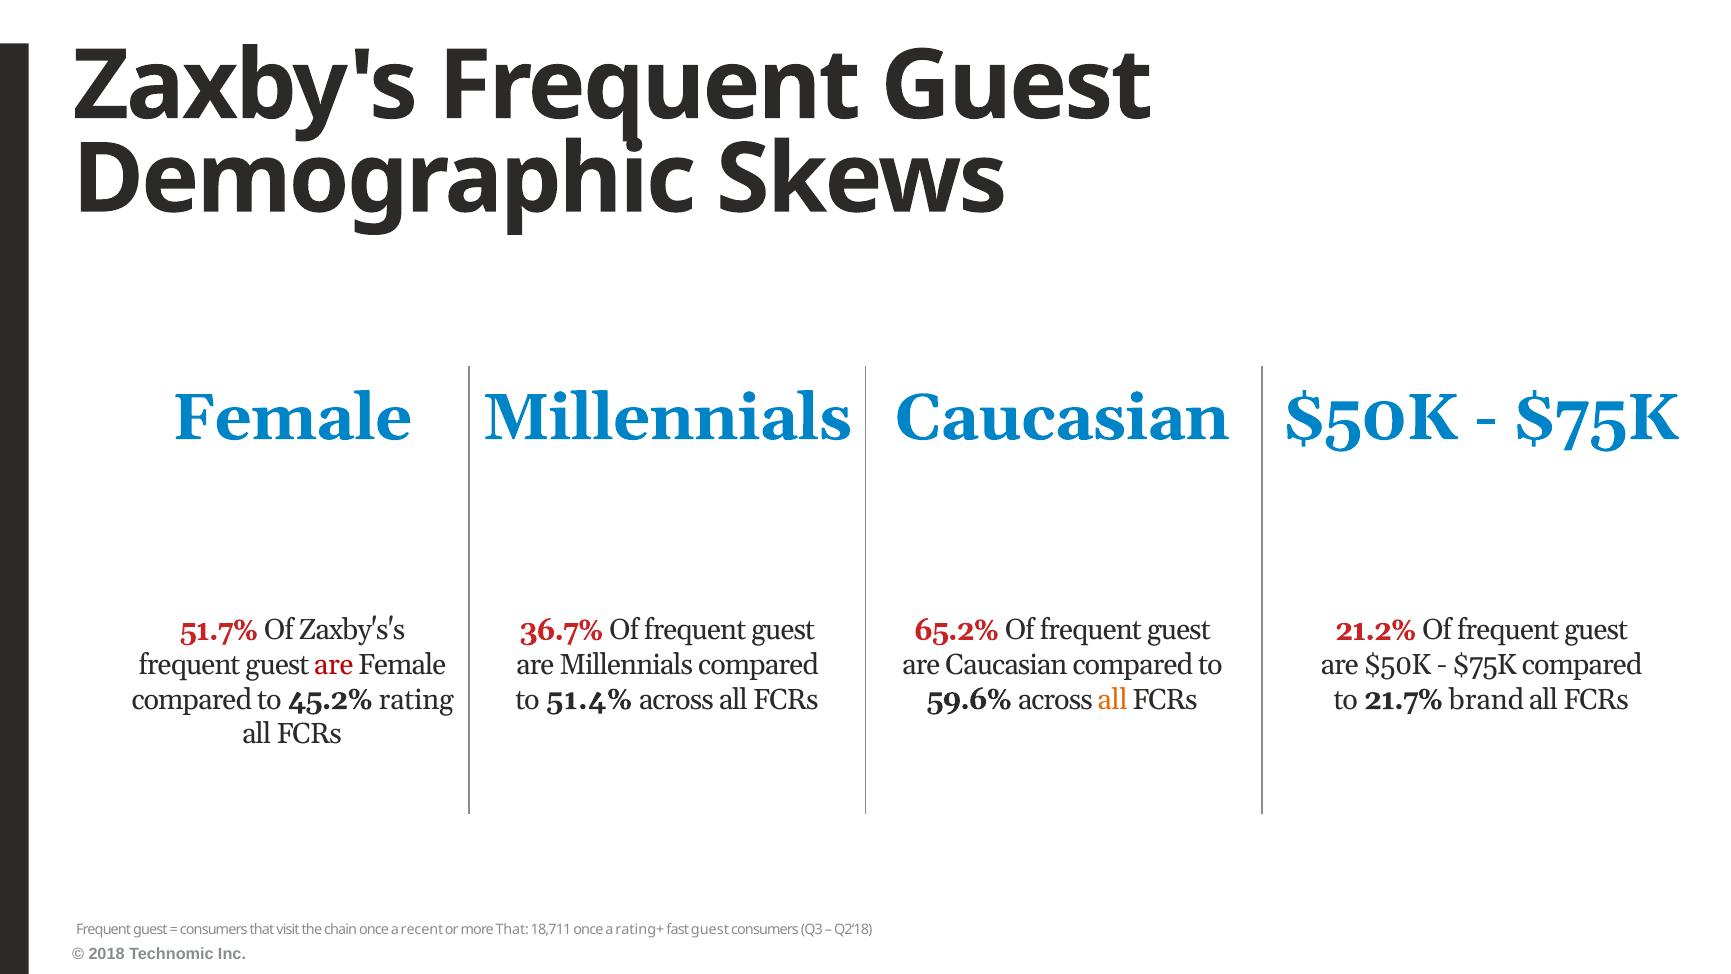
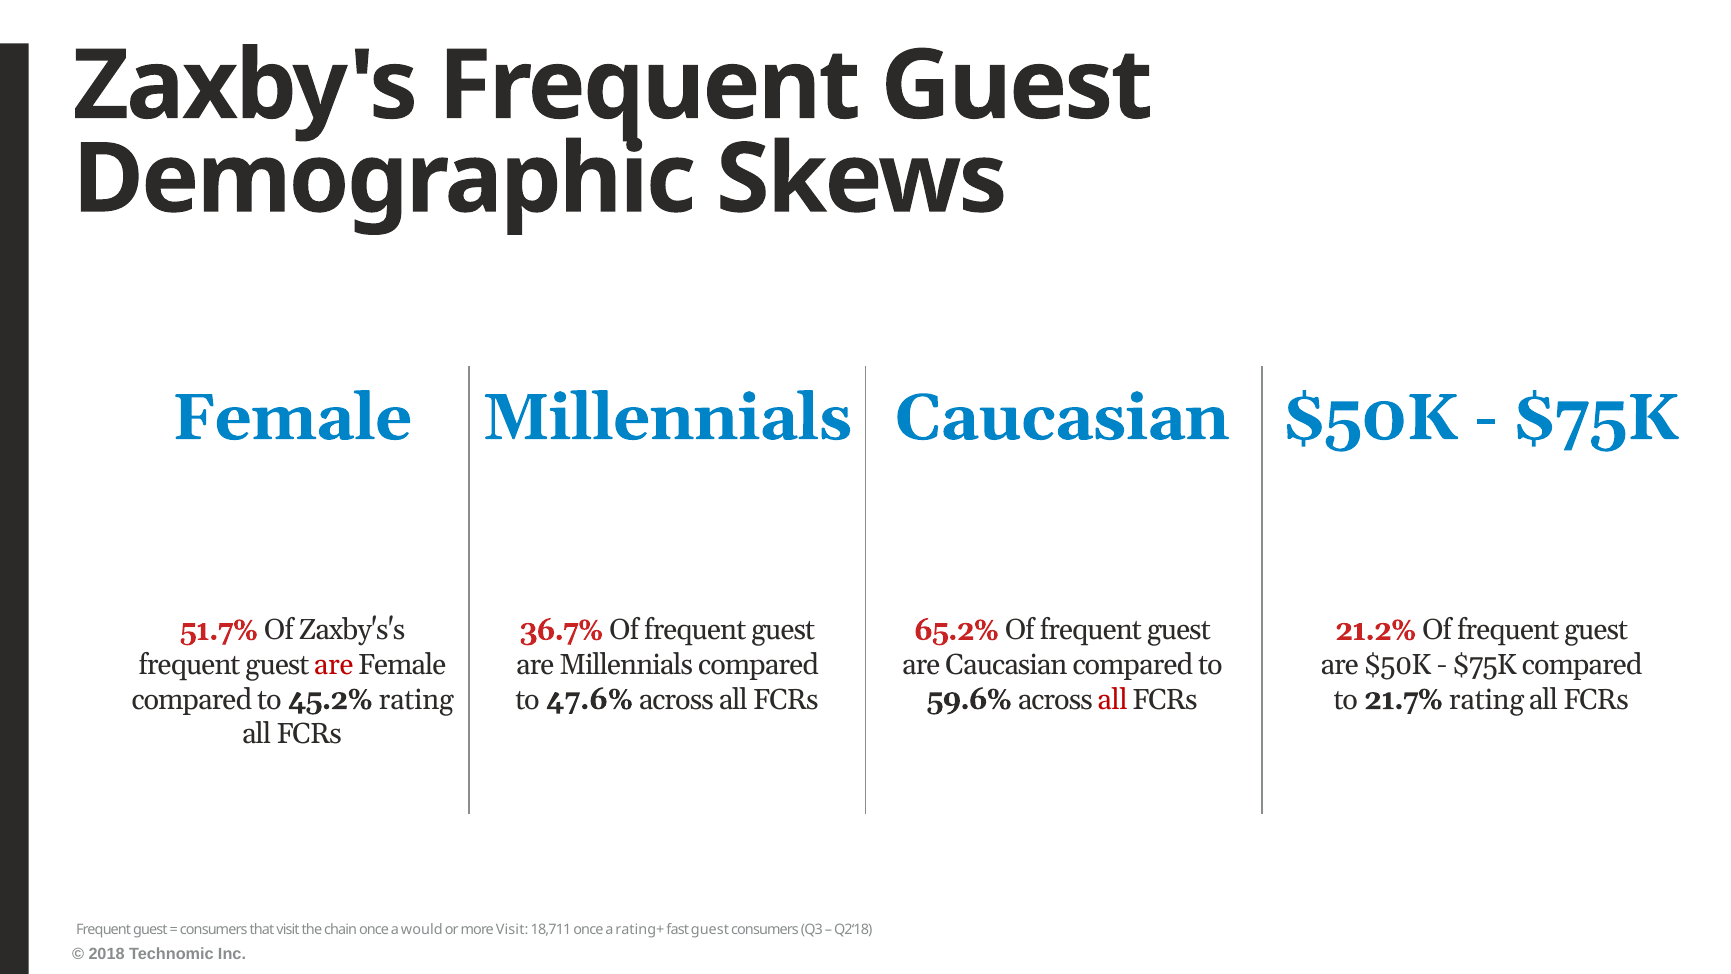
all at (1113, 699) colour: orange -> red
51.4%: 51.4% -> 47.6%
21.7% brand: brand -> rating
recent: recent -> would
more That: That -> Visit
